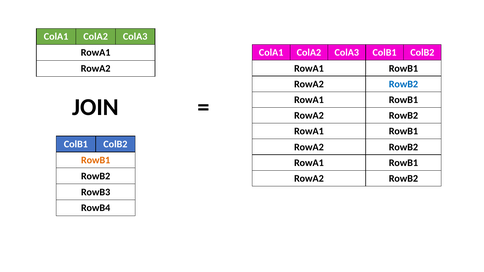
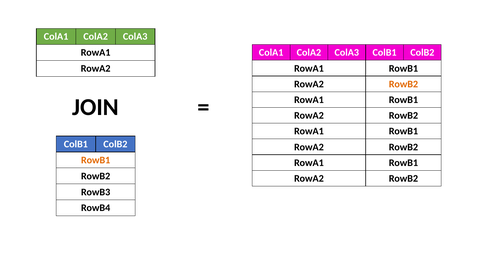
RowB2 at (403, 84) colour: blue -> orange
